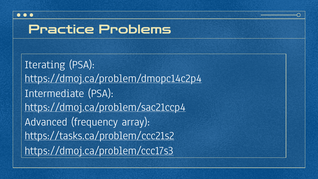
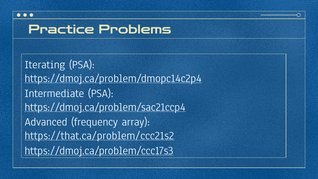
https://tasks.ca/problem/ccc21s2: https://tasks.ca/problem/ccc21s2 -> https://that.ca/problem/ccc21s2
